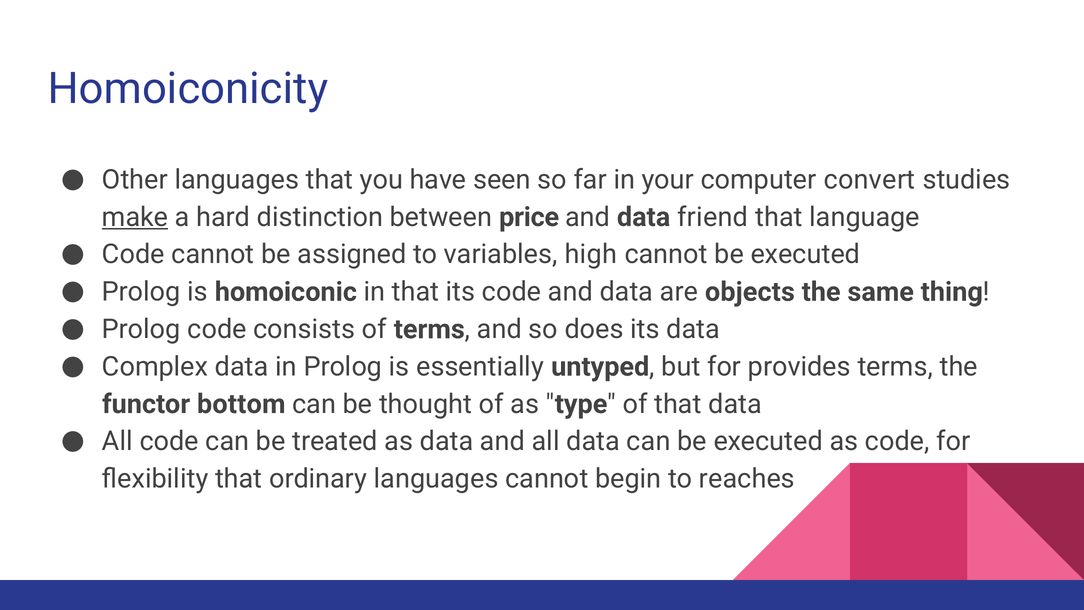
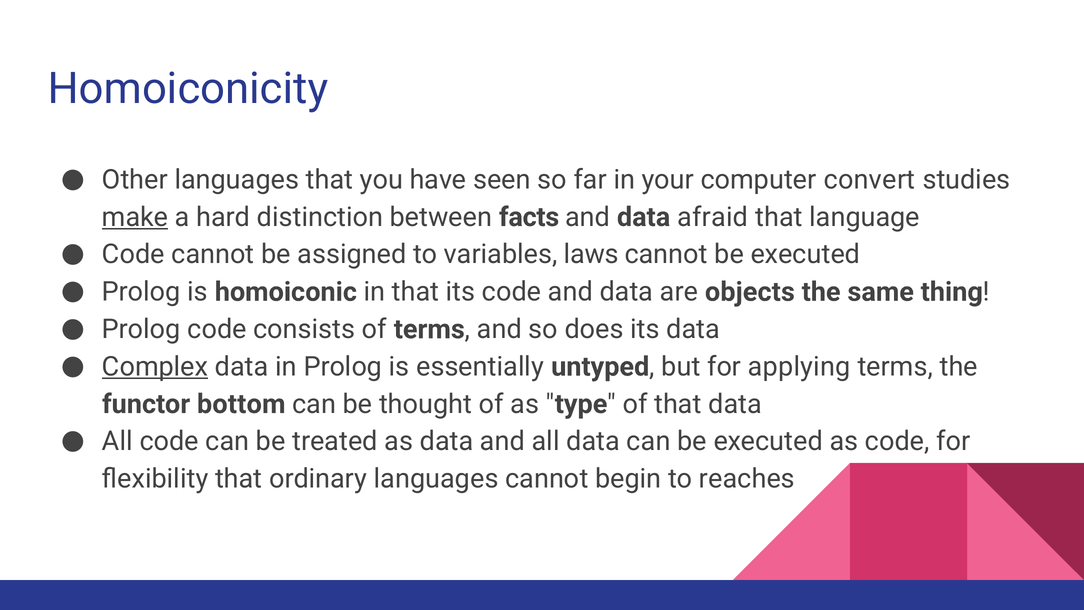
price: price -> facts
friend: friend -> afraid
high: high -> laws
Complex underline: none -> present
provides: provides -> applying
